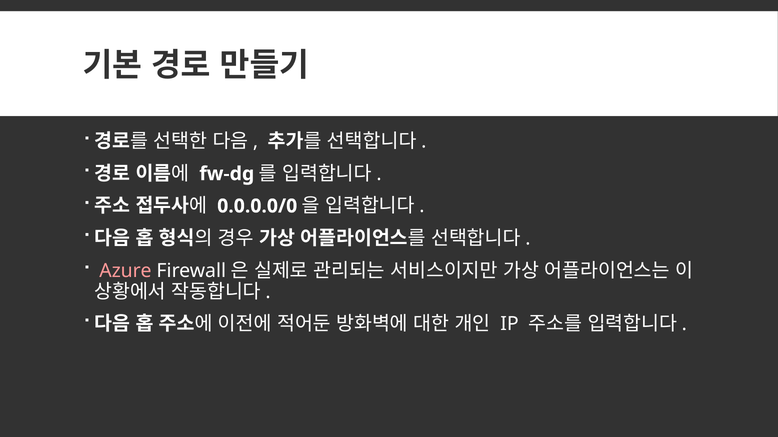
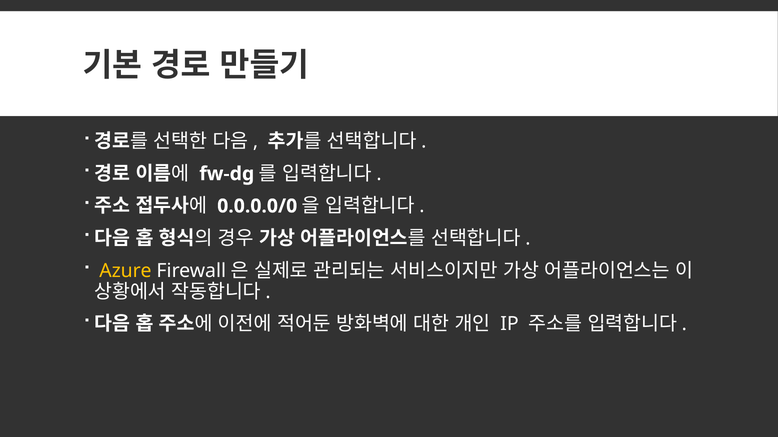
Azure colour: pink -> yellow
